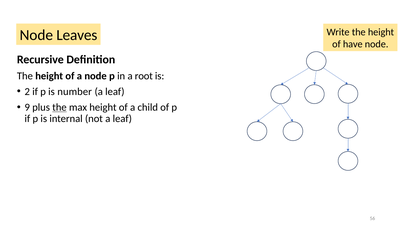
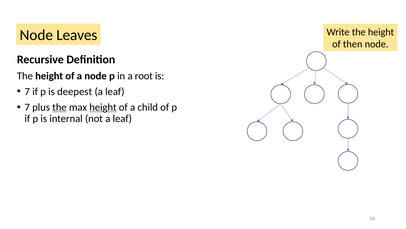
have: have -> then
2 at (27, 91): 2 -> 7
number: number -> deepest
9 at (27, 107): 9 -> 7
height at (103, 107) underline: none -> present
